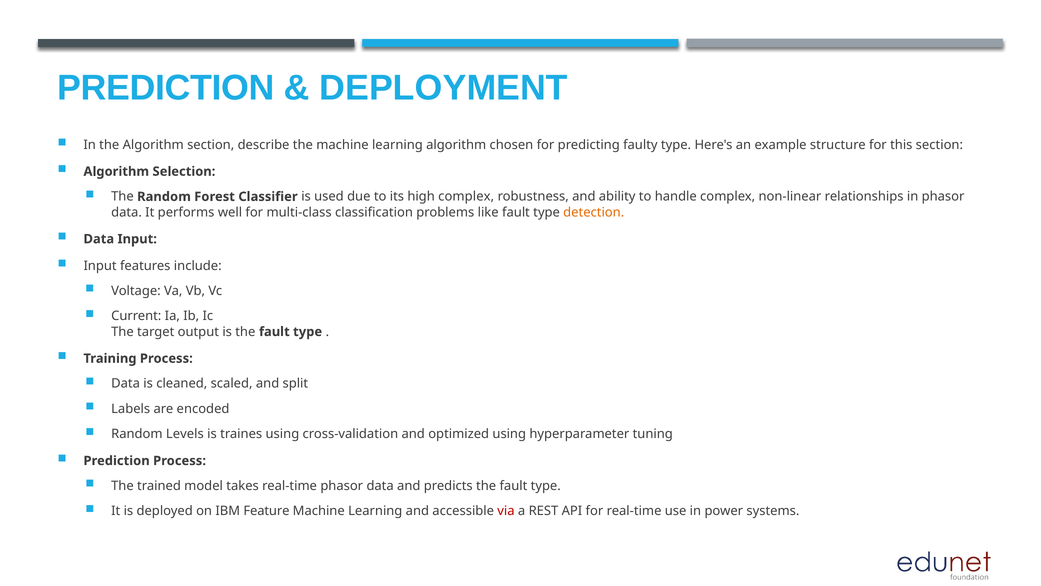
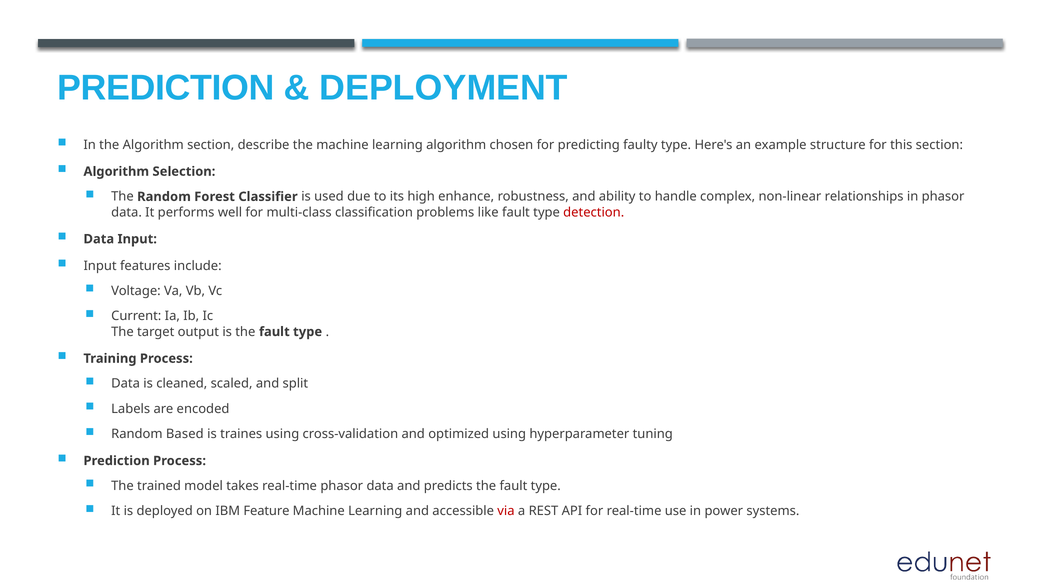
high complex: complex -> enhance
detection colour: orange -> red
Levels: Levels -> Based
